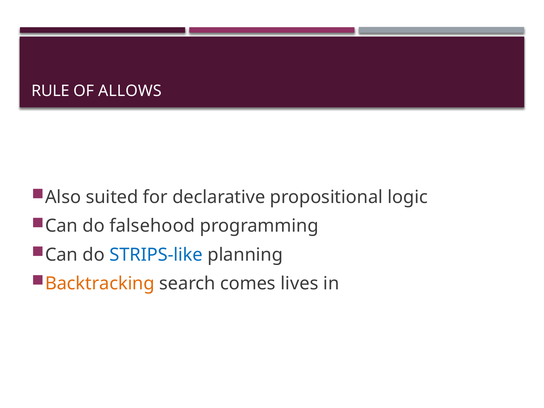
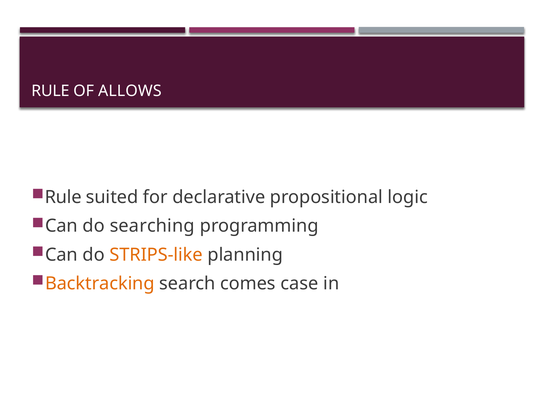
Also at (63, 197): Also -> Rule
falsehood: falsehood -> searching
STRIPS-like colour: blue -> orange
lives: lives -> case
